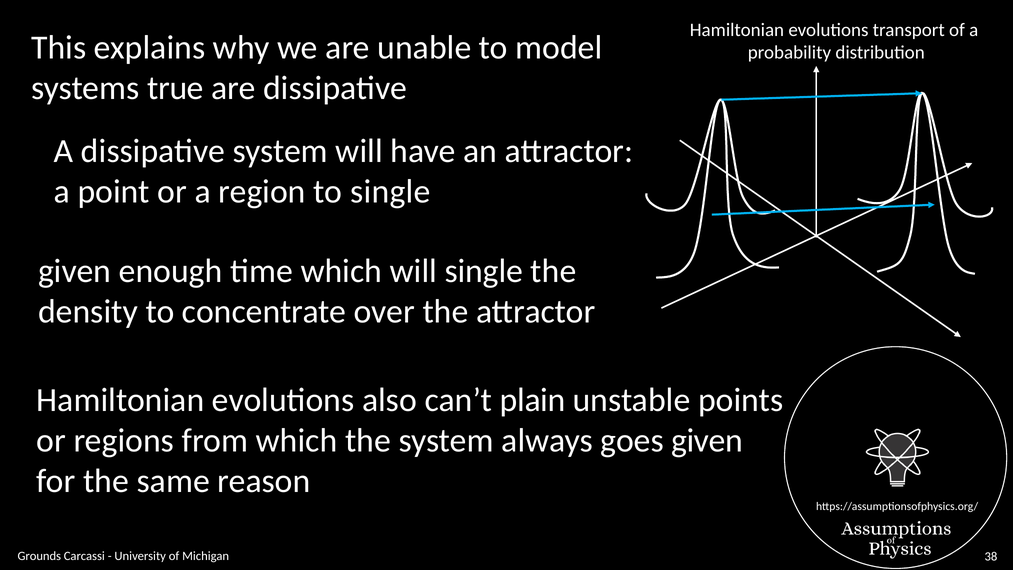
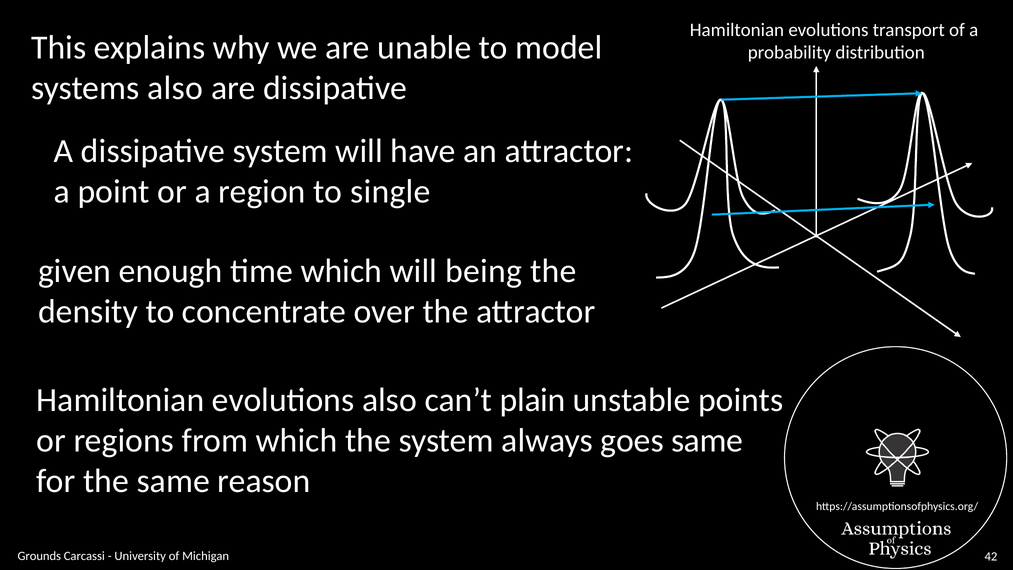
systems true: true -> also
will single: single -> being
goes given: given -> same
38: 38 -> 42
